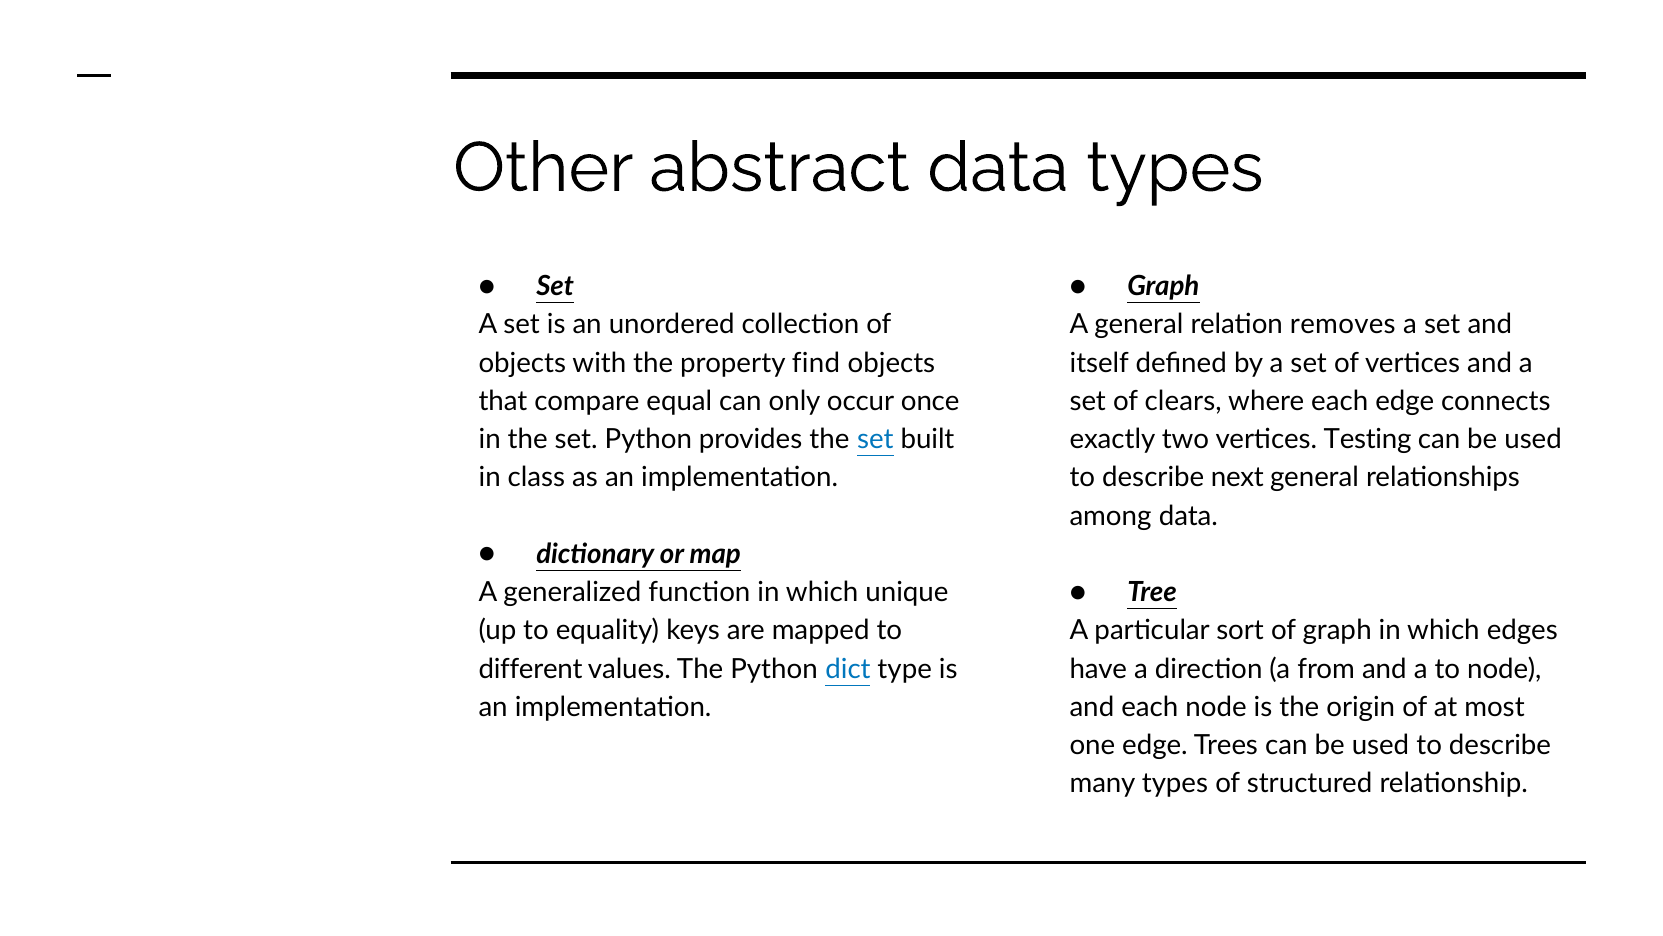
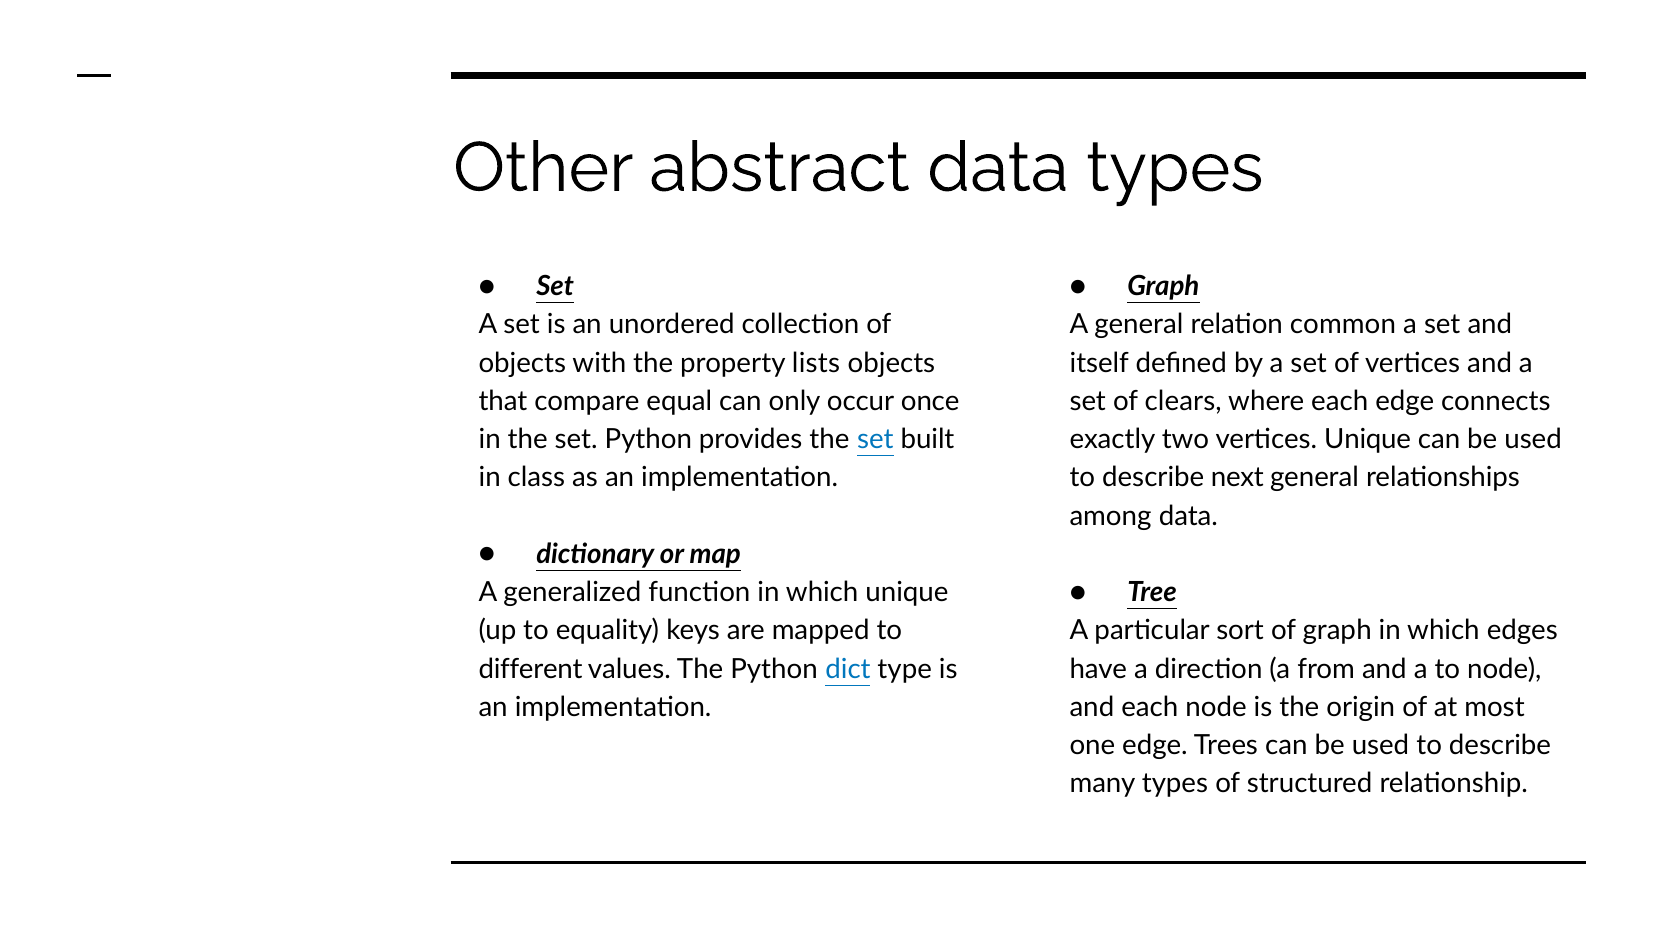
removes: removes -> common
find: find -> lists
vertices Testing: Testing -> Unique
